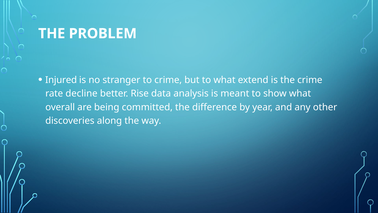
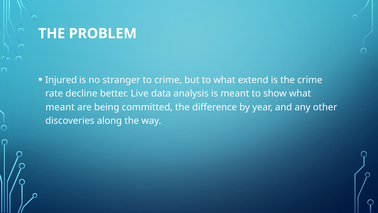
Rise: Rise -> Live
overall at (60, 107): overall -> meant
